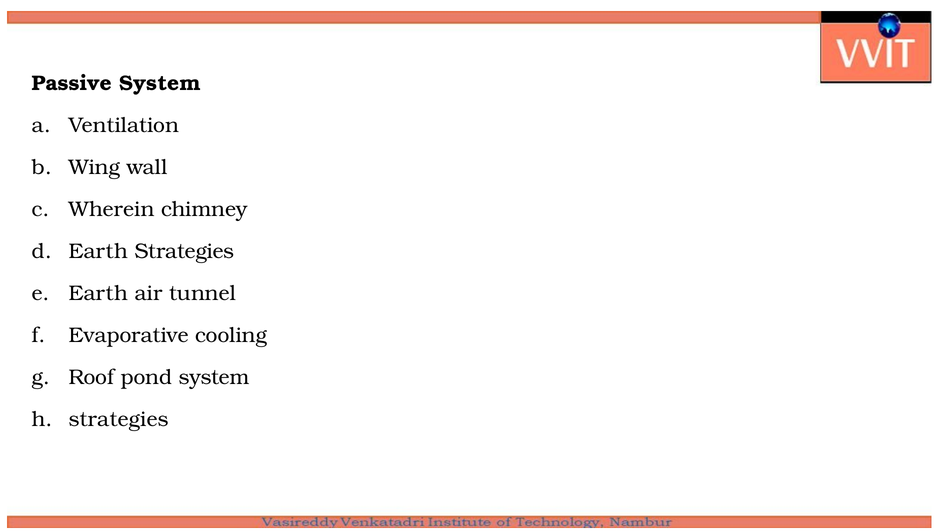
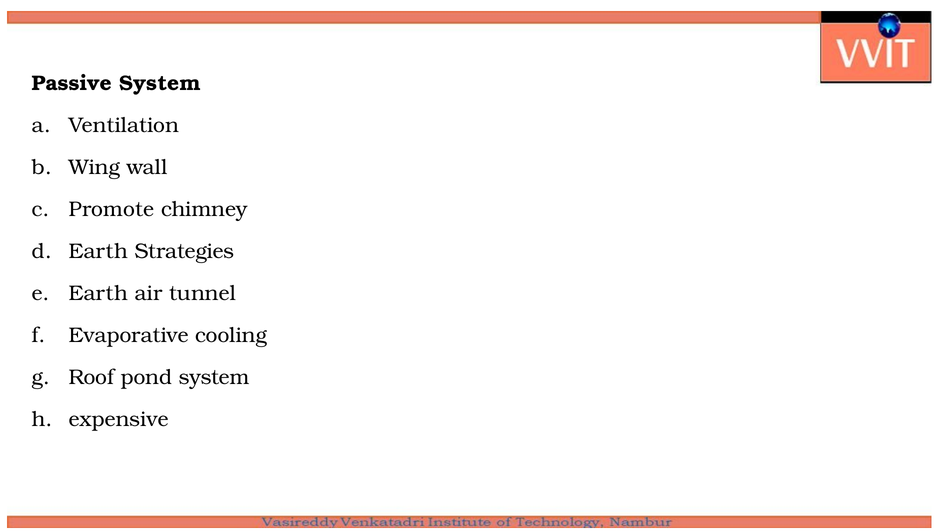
Wherein: Wherein -> Promote
strategies at (119, 419): strategies -> expensive
